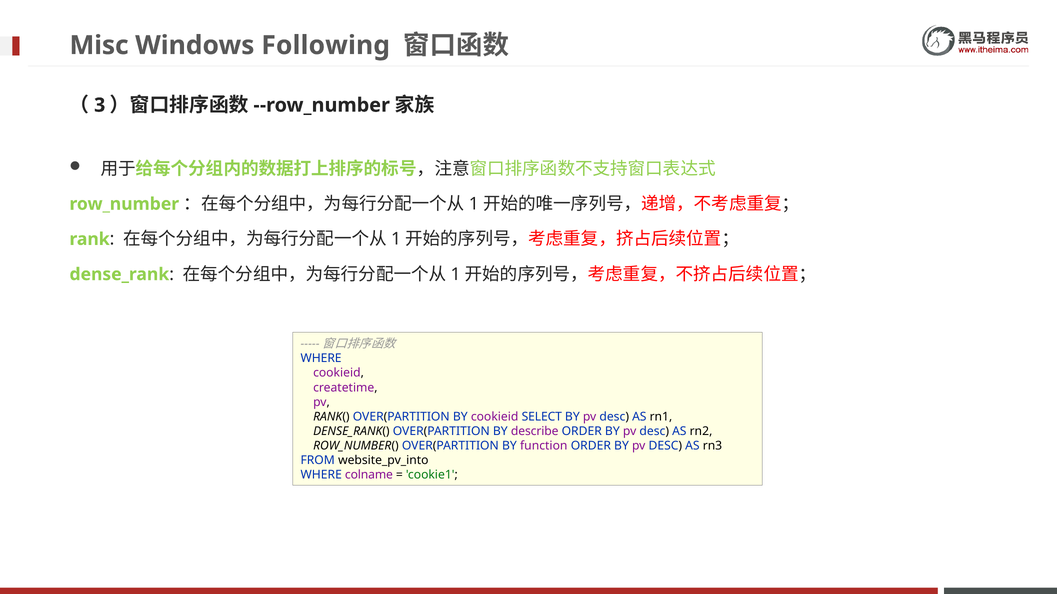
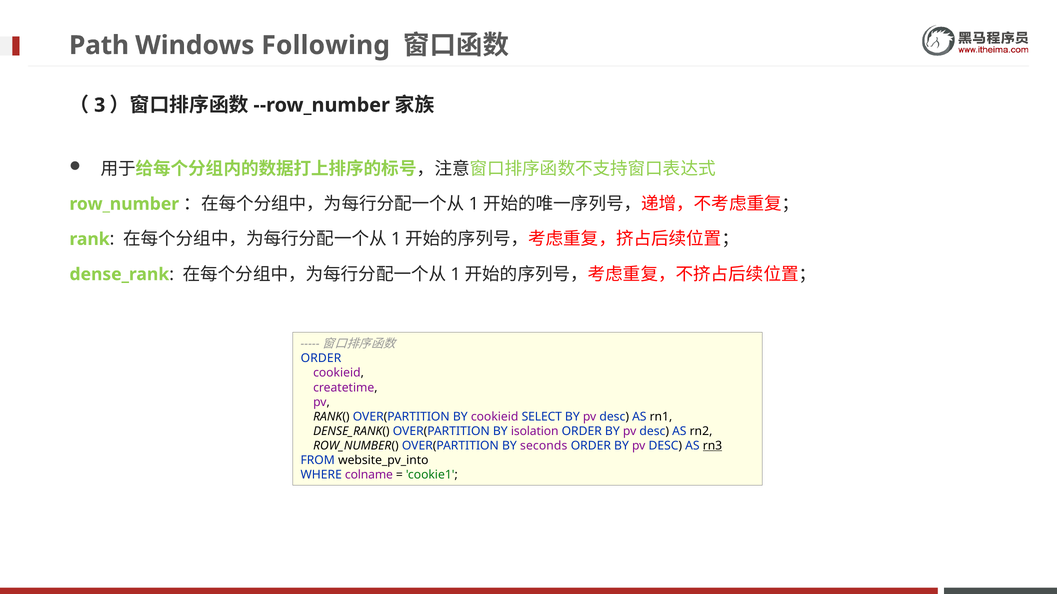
Misc: Misc -> Path
WHERE at (321, 359): WHERE -> ORDER
describe: describe -> isolation
function: function -> seconds
rn3 underline: none -> present
